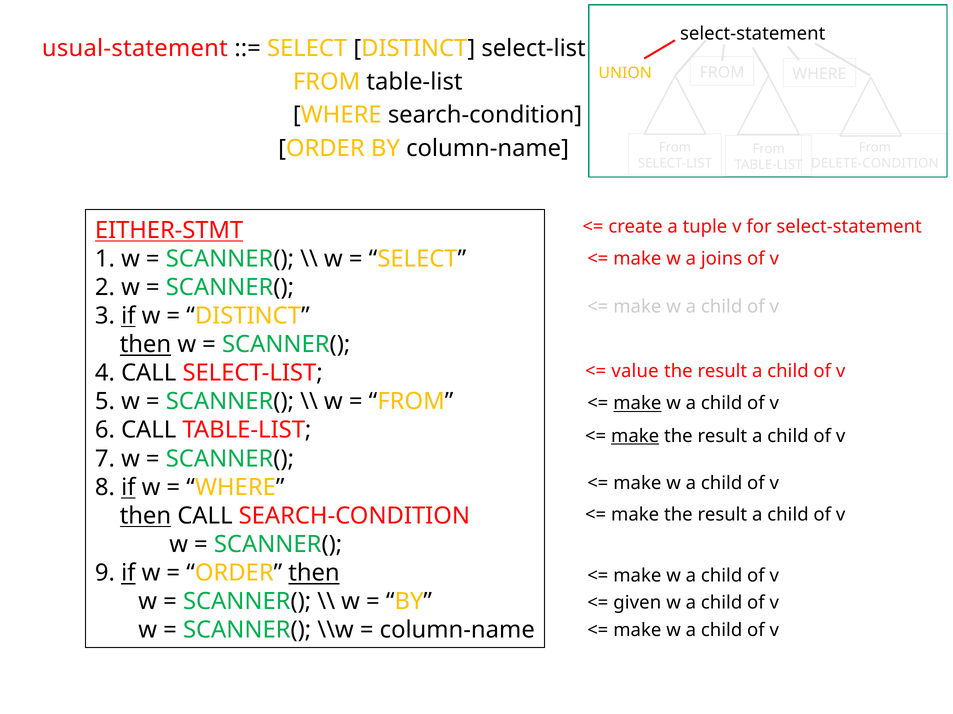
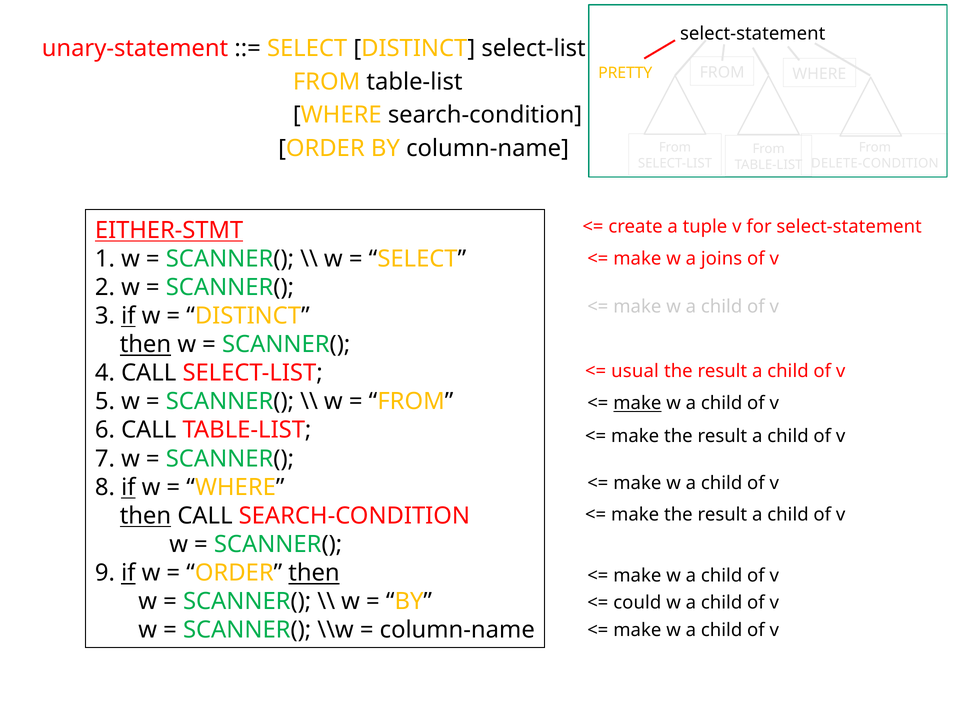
usual-statement: usual-statement -> unary-statement
UNION: UNION -> PRETTY
value: value -> usual
make at (635, 437) underline: present -> none
given: given -> could
